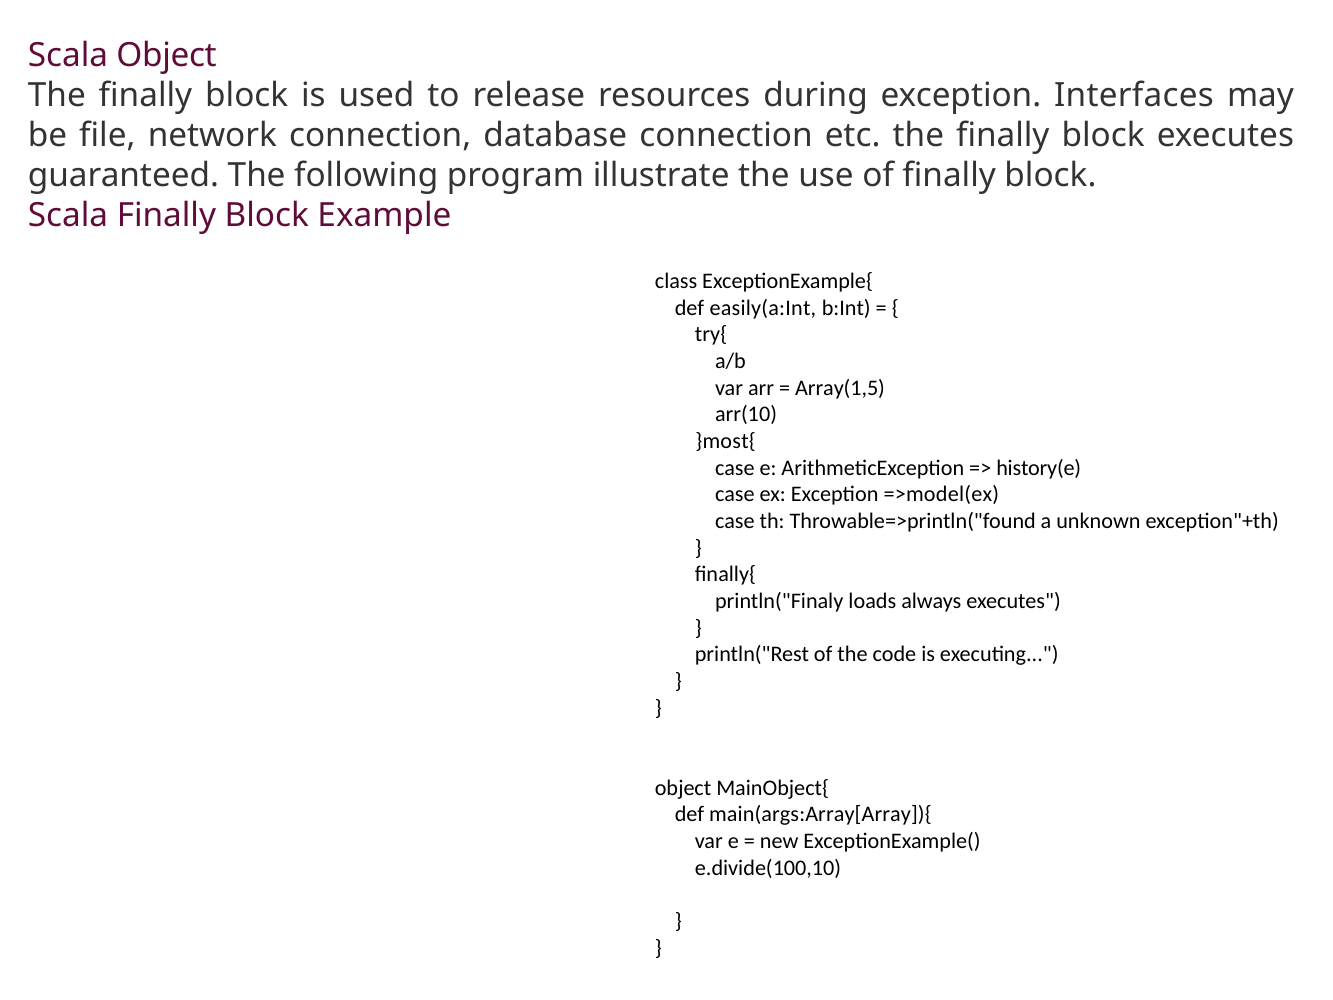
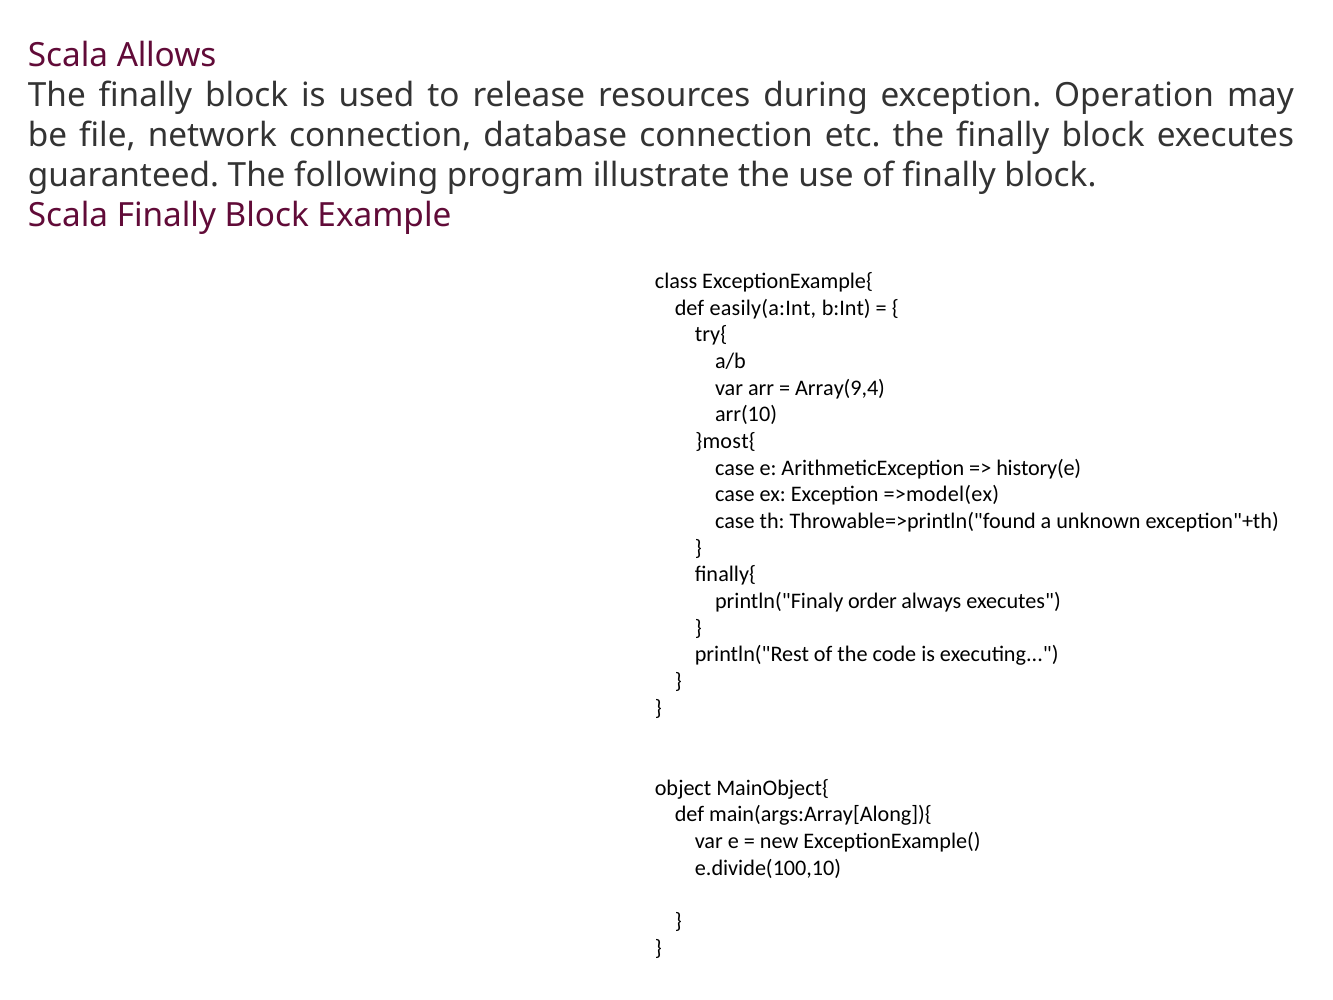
Scala Object: Object -> Allows
Interfaces: Interfaces -> Operation
Array(1,5: Array(1,5 -> Array(9,4
loads: loads -> order
main(args:Array[Array]){: main(args:Array[Array]){ -> main(args:Array[Along]){
